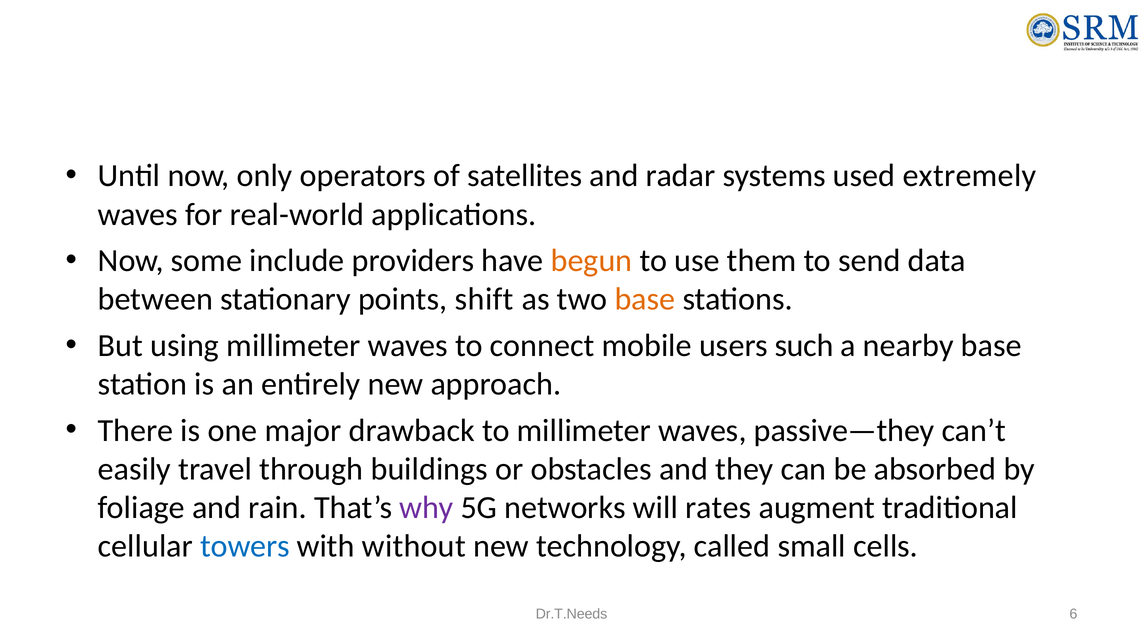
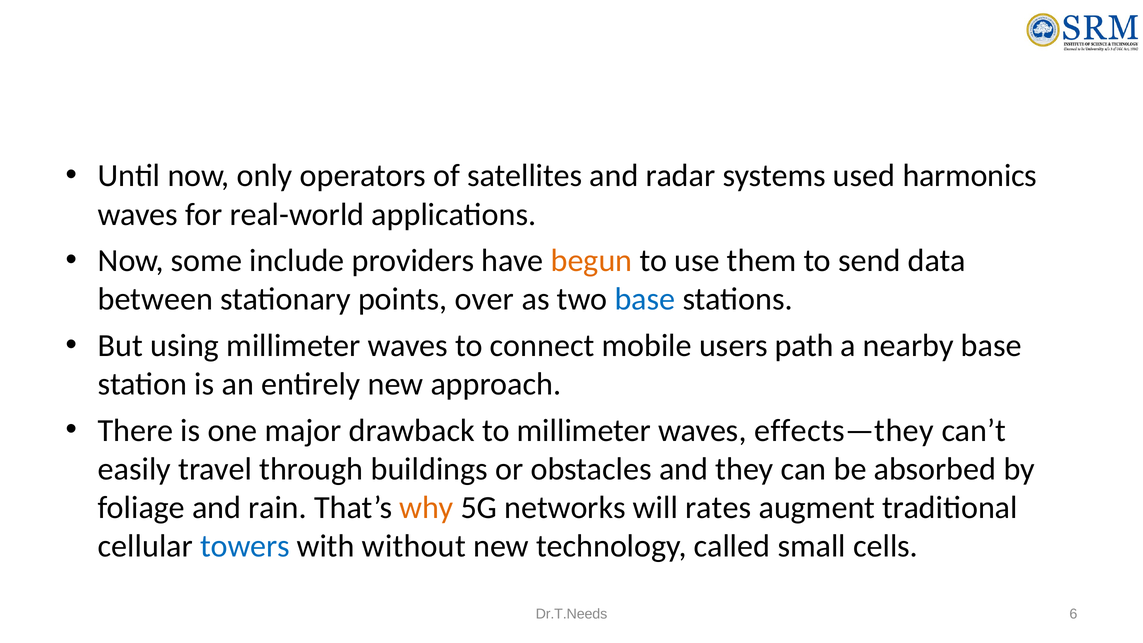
extremely: extremely -> harmonics
shift: shift -> over
base at (645, 299) colour: orange -> blue
such: such -> path
passive—they: passive—they -> effects—they
why colour: purple -> orange
